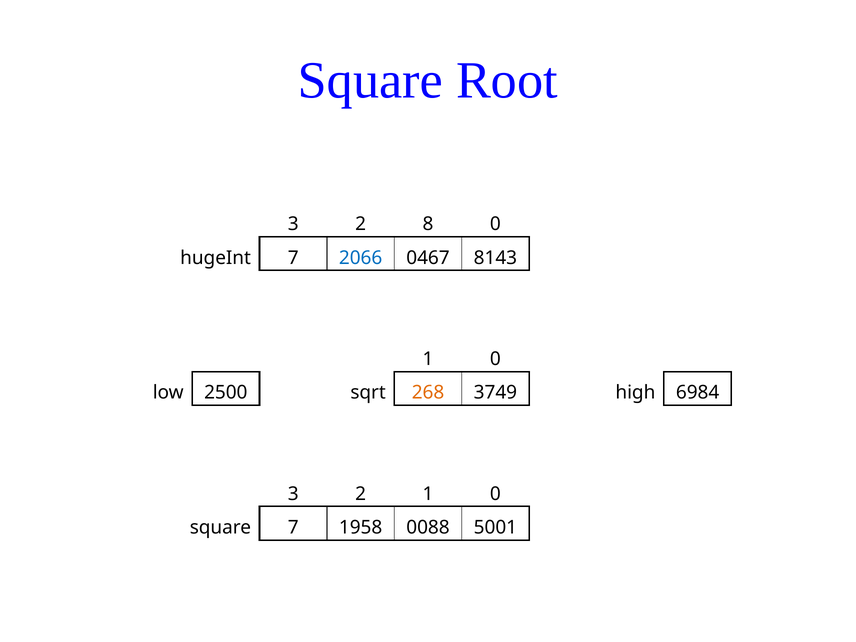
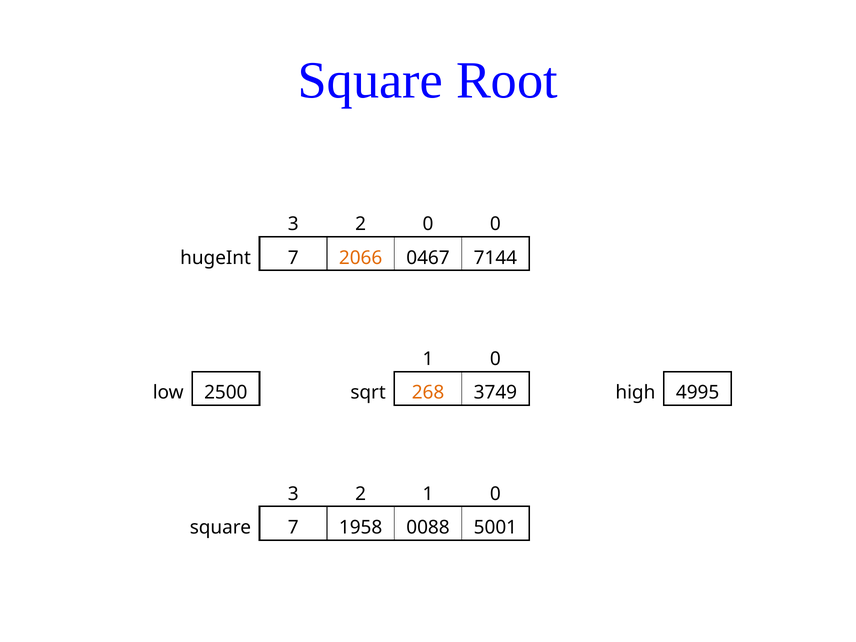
2 8: 8 -> 0
2066 colour: blue -> orange
8143: 8143 -> 7144
6984: 6984 -> 4995
